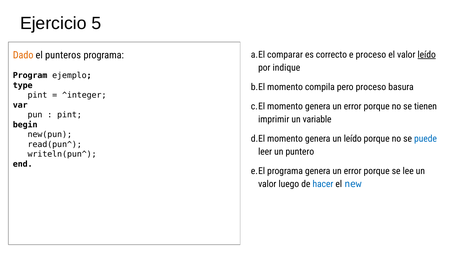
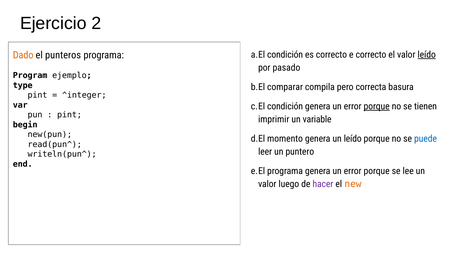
5: 5 -> 2
comparar at (285, 55): comparar -> condición
e proceso: proceso -> correcto
indique: indique -> pasado
momento at (285, 87): momento -> comparar
pero proceso: proceso -> correcta
momento at (285, 106): momento -> condición
porque at (377, 106) underline: none -> present
hacer colour: blue -> purple
new colour: blue -> orange
